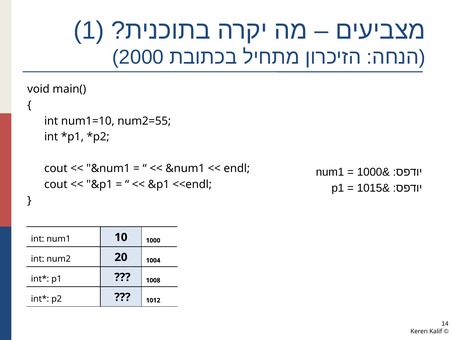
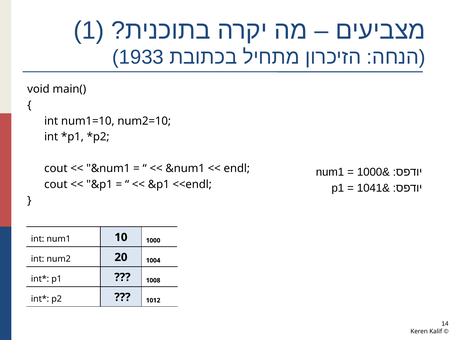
2000: 2000 -> 1933
num2=55: num2=55 -> num2=10
1015: 1015 -> 1041
